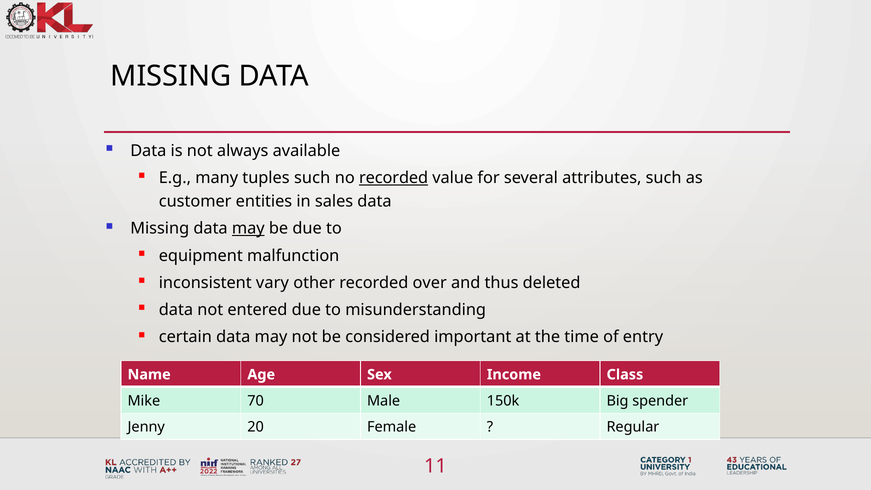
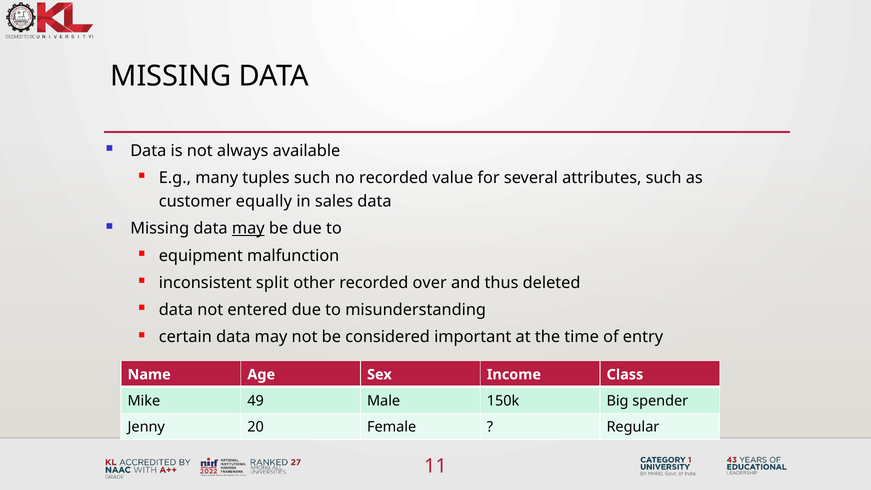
recorded at (394, 178) underline: present -> none
entities: entities -> equally
vary: vary -> split
70: 70 -> 49
